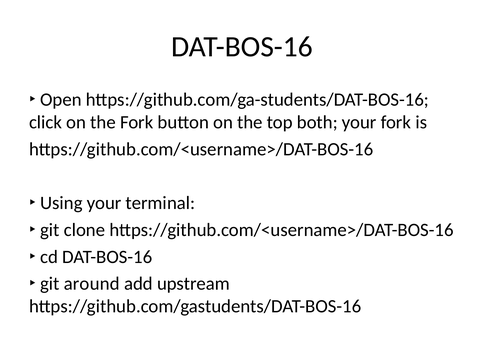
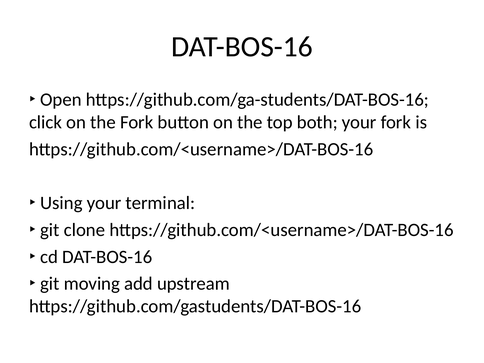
around: around -> moving
